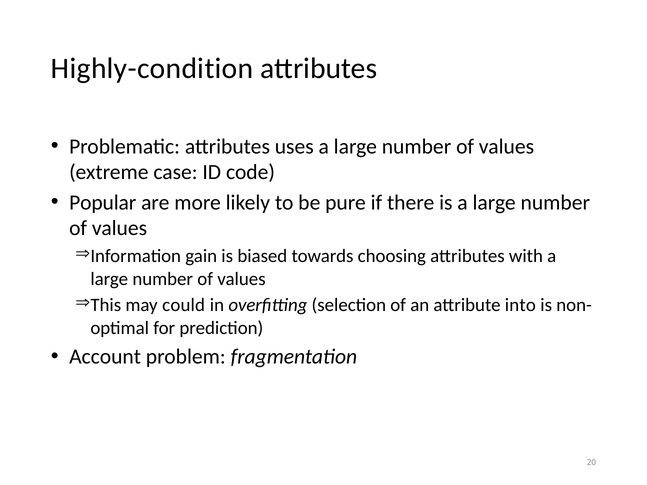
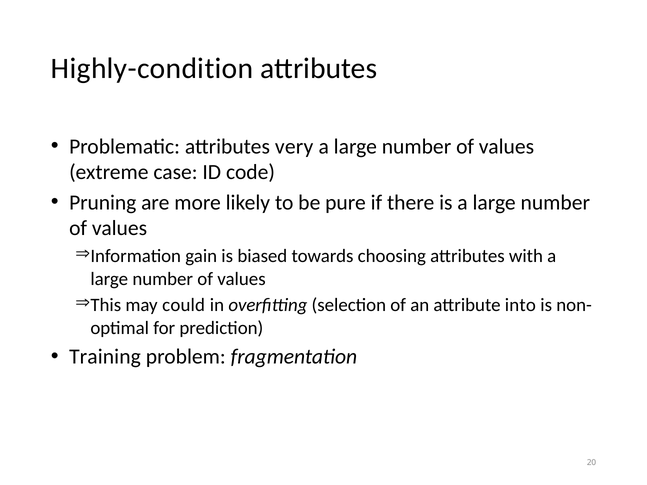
uses: uses -> very
Popular: Popular -> Pruning
Account: Account -> Training
